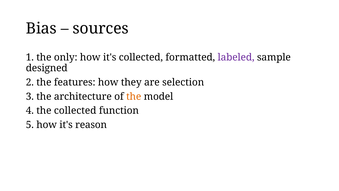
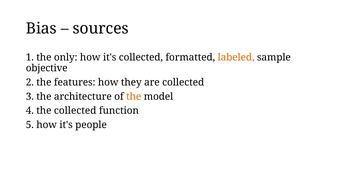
labeled colour: purple -> orange
designed: designed -> objective
are selection: selection -> collected
reason: reason -> people
